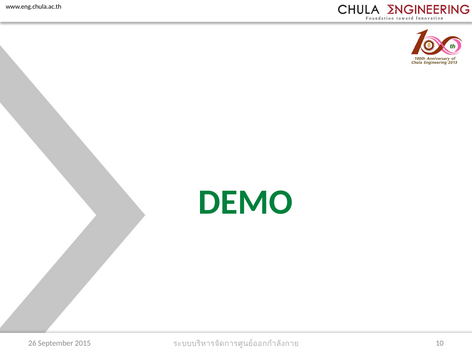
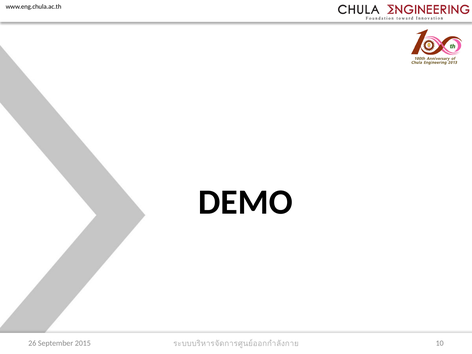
DEMO colour: green -> black
